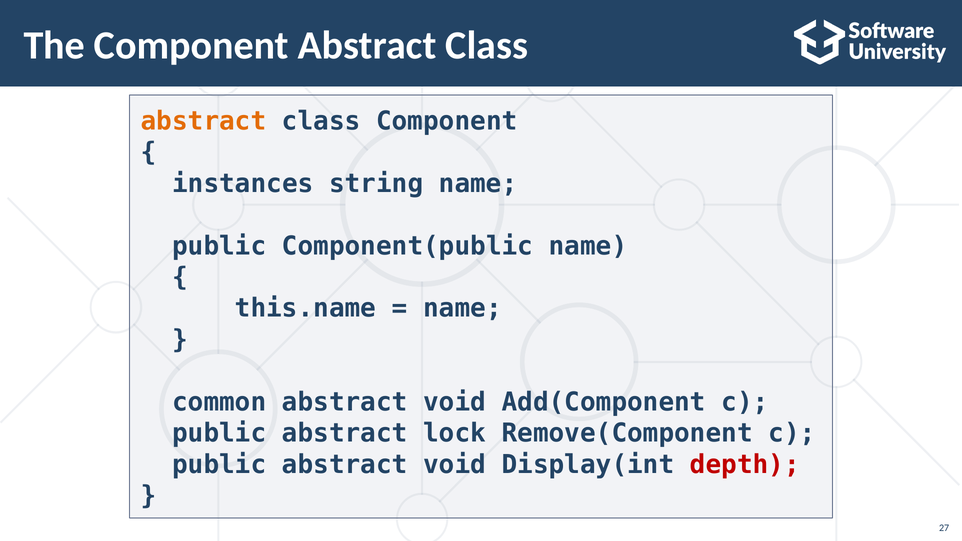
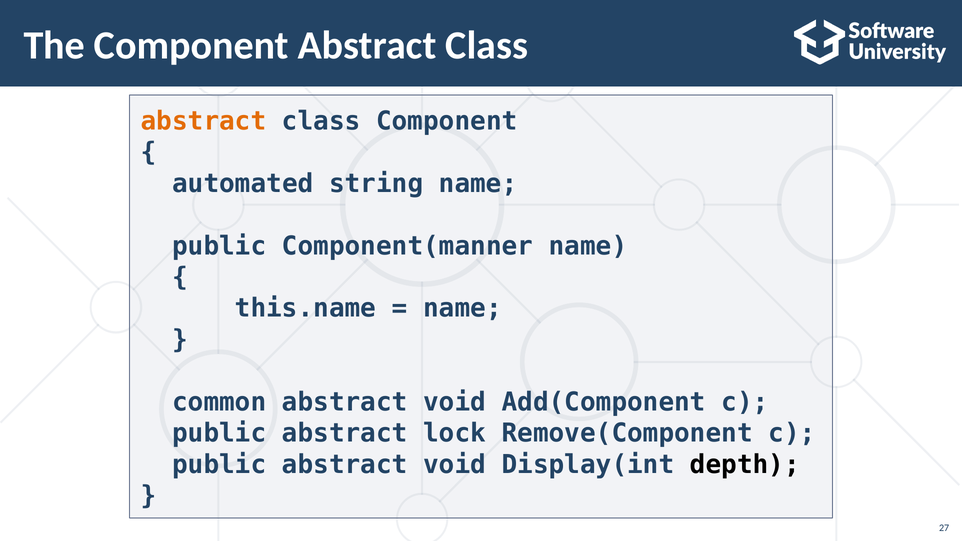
instances: instances -> automated
Component(public: Component(public -> Component(manner
depth colour: red -> black
